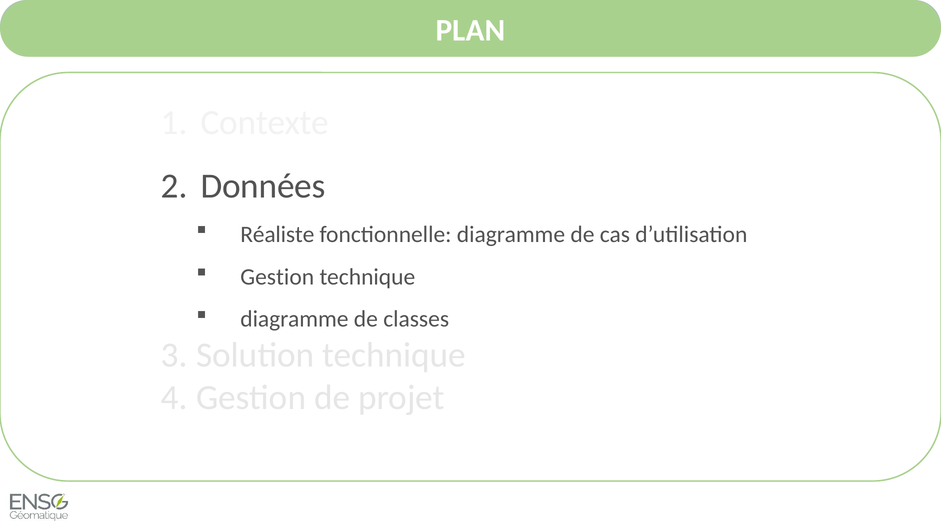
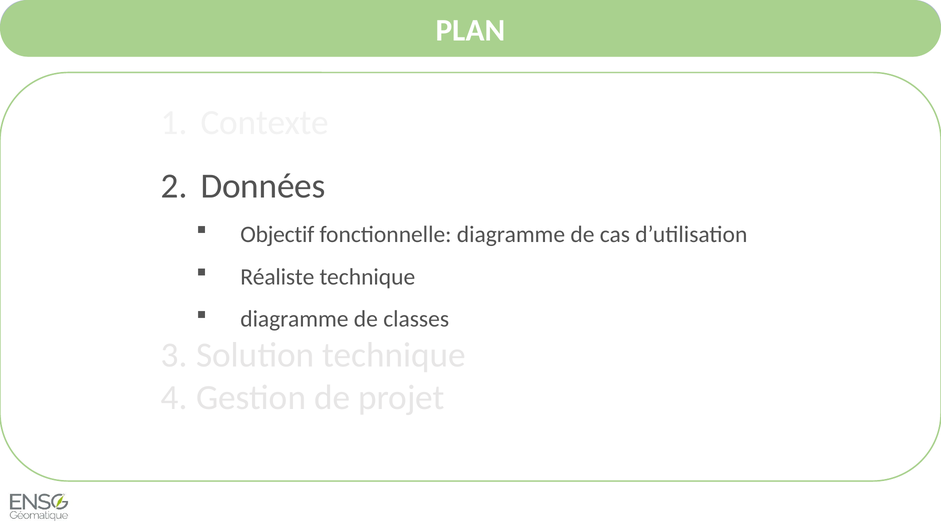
Réaliste: Réaliste -> Objectif
Gestion: Gestion -> Réaliste
